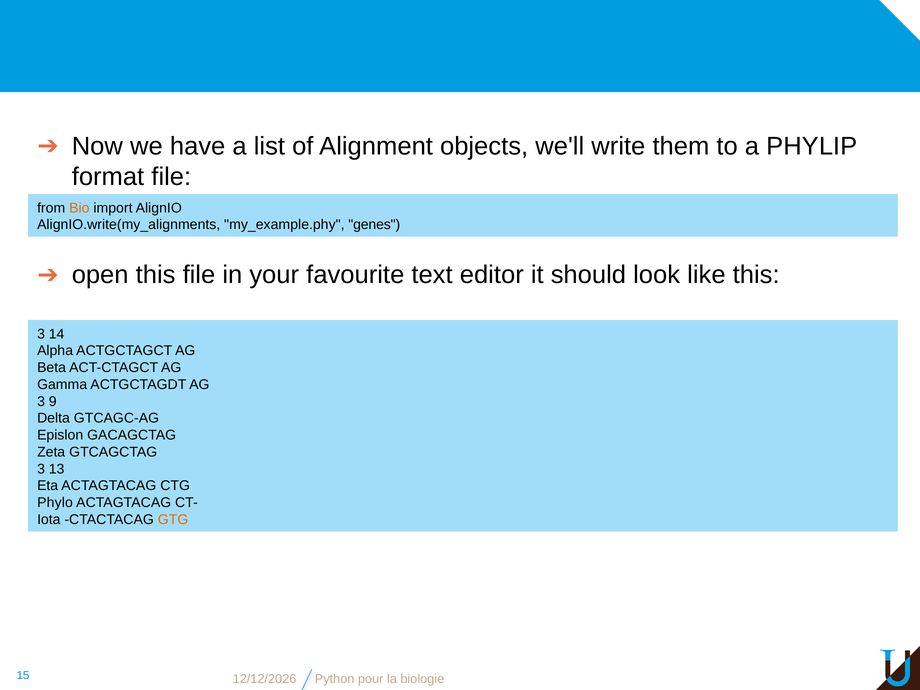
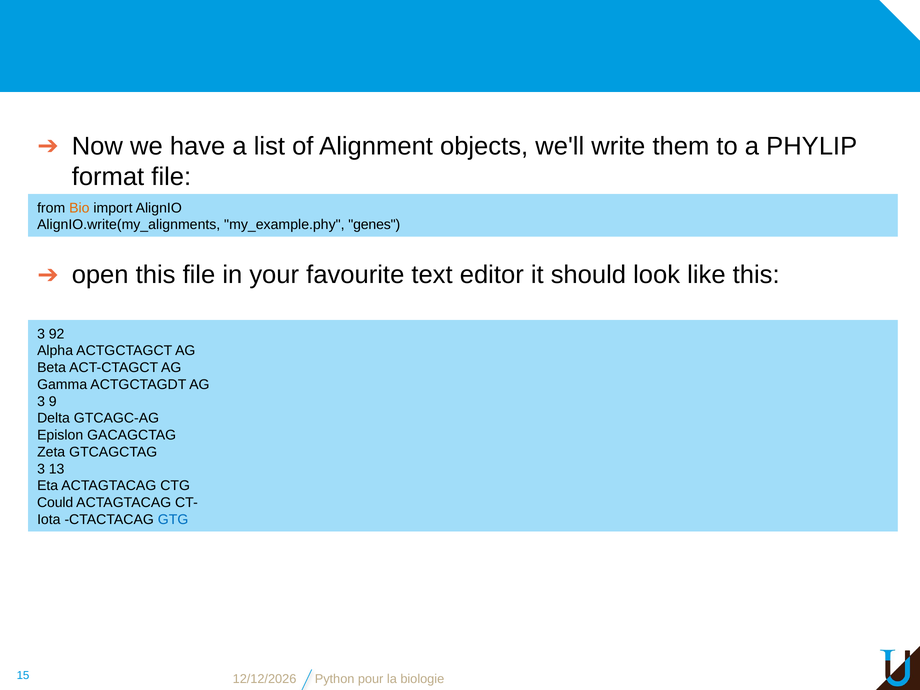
14: 14 -> 92
Phylo: Phylo -> Could
GTG colour: orange -> blue
